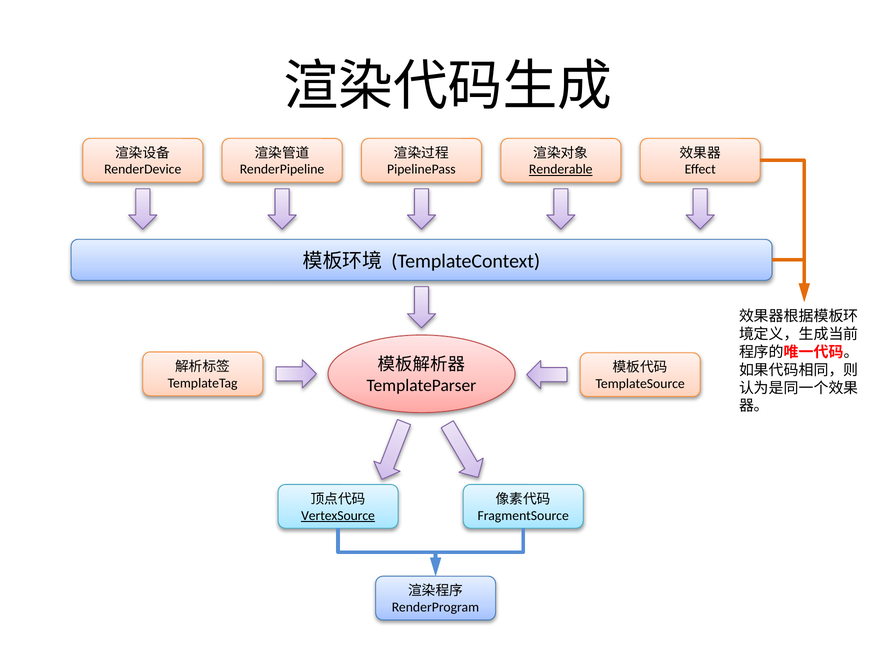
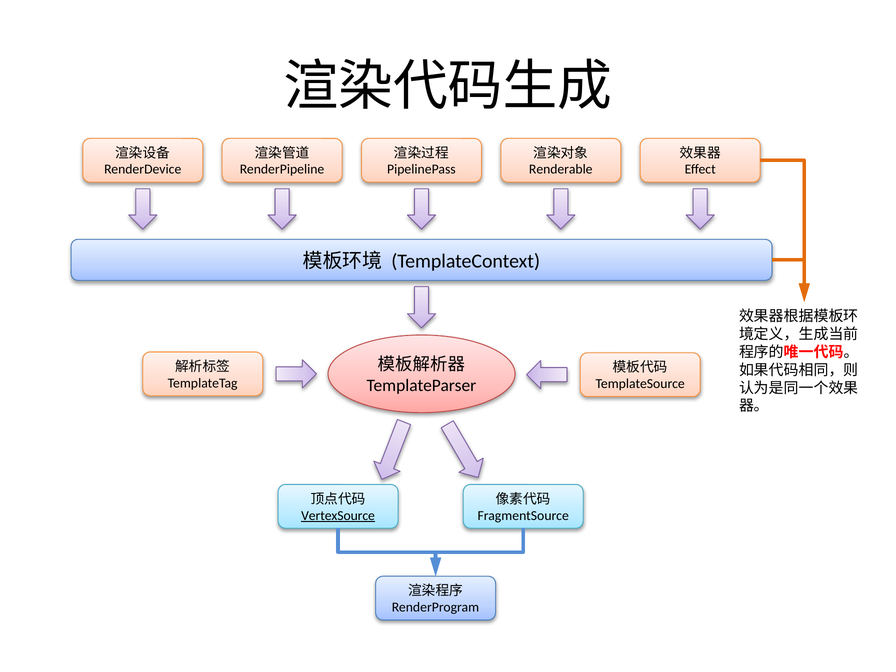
Renderable underline: present -> none
